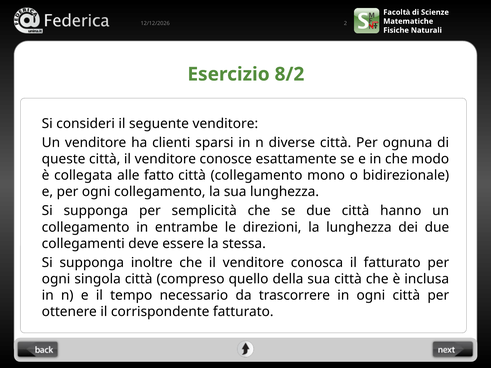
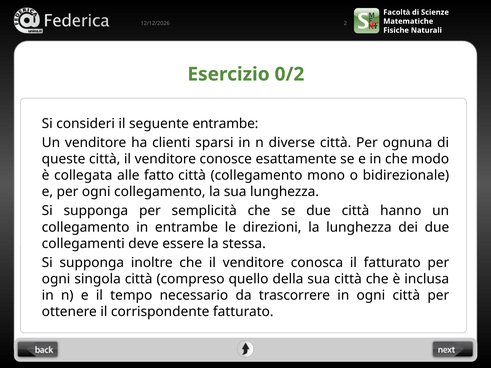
8/2: 8/2 -> 0/2
seguente venditore: venditore -> entrambe
